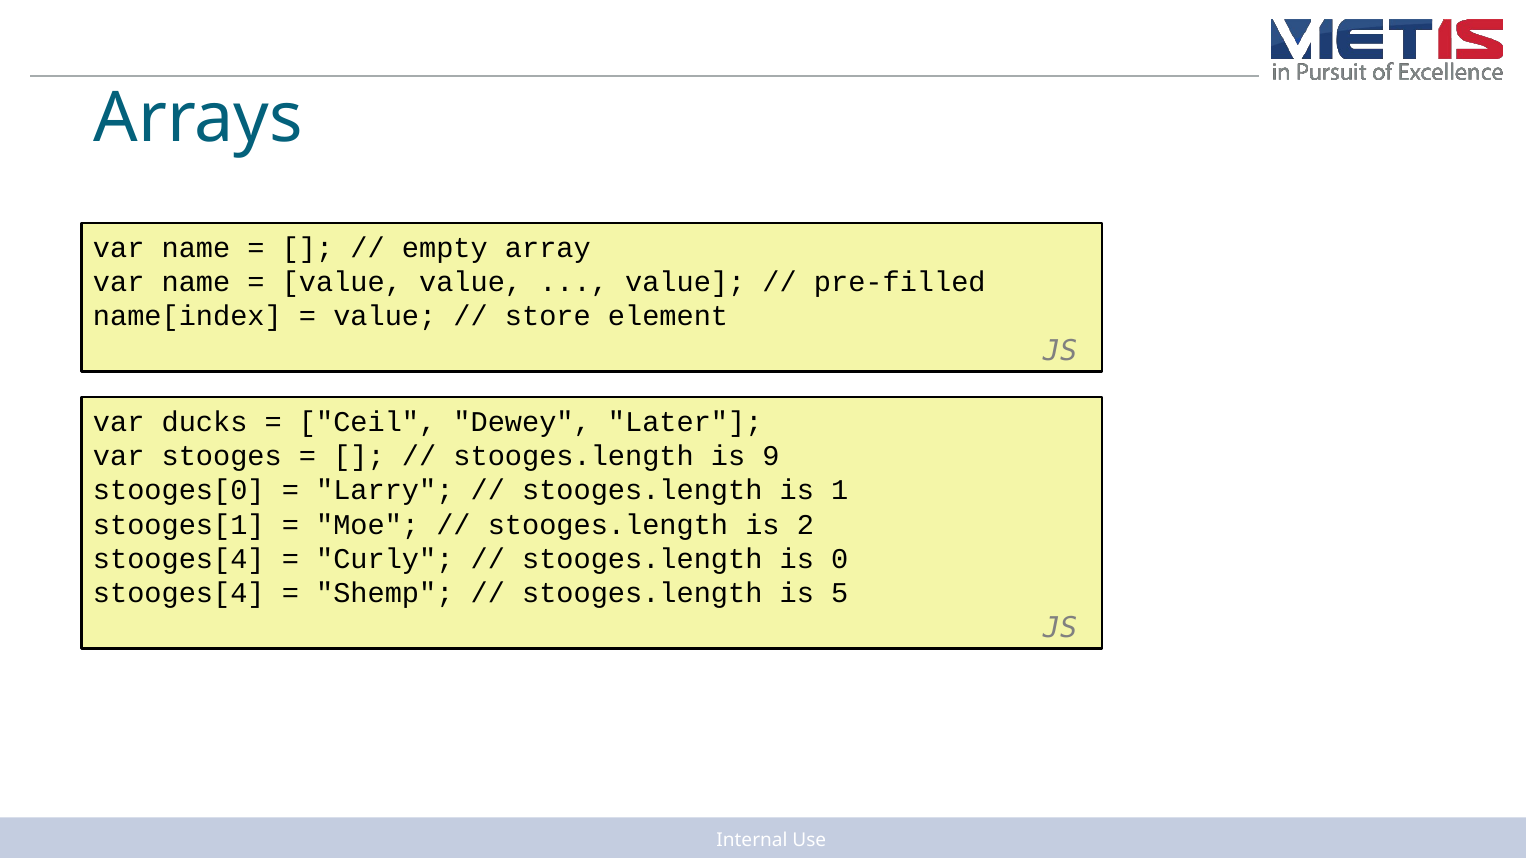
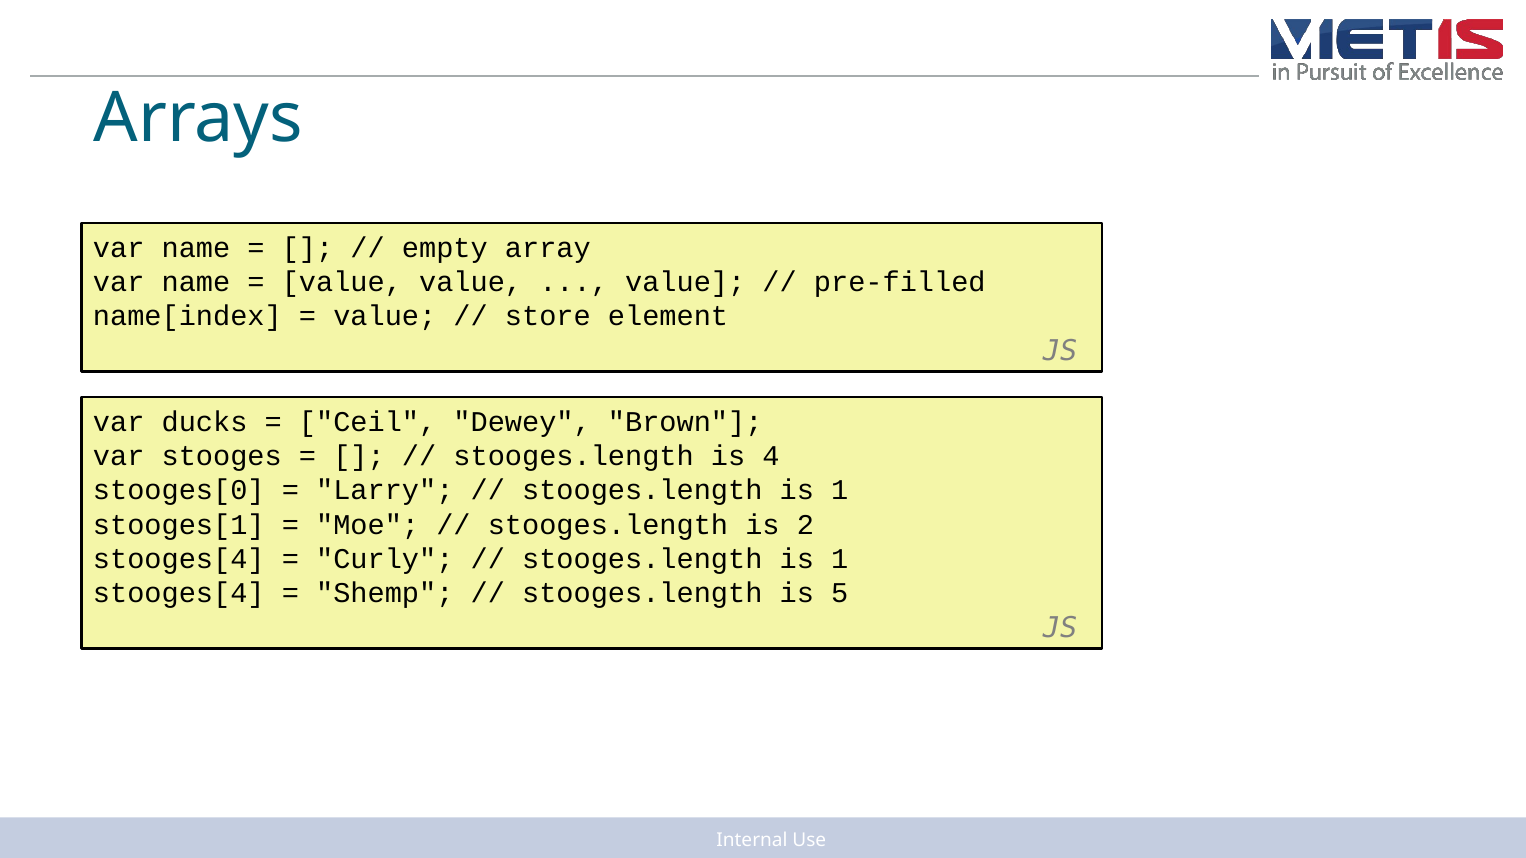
Later: Later -> Brown
9: 9 -> 4
0 at (840, 559): 0 -> 1
